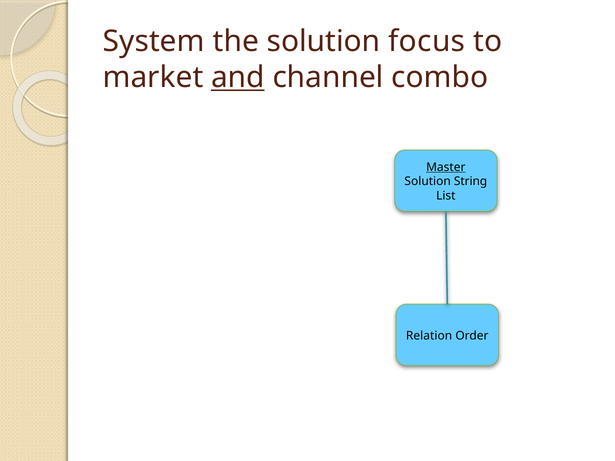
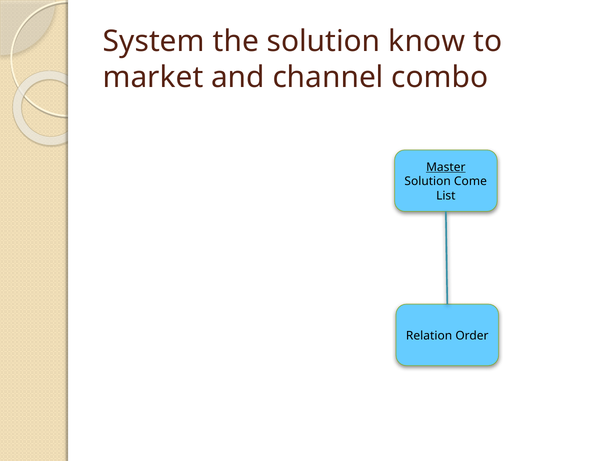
focus: focus -> know
and underline: present -> none
String: String -> Come
